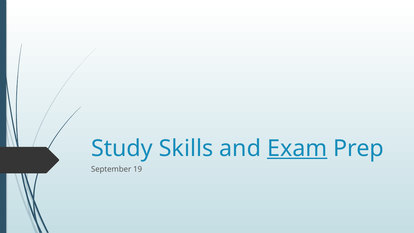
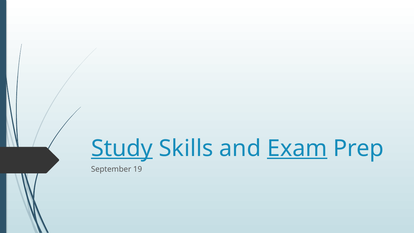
Study underline: none -> present
